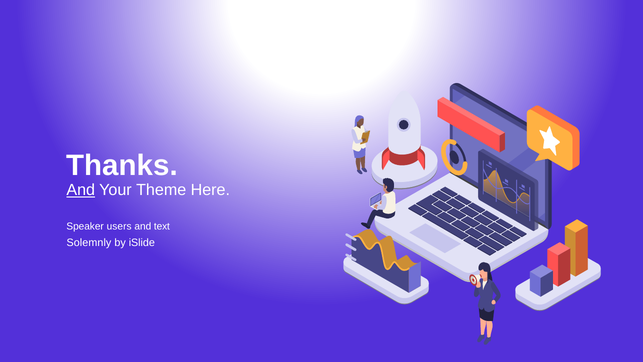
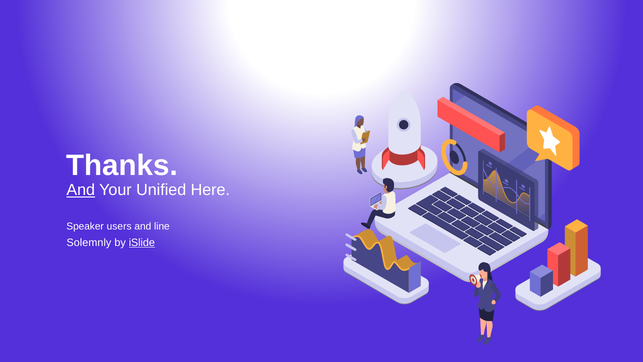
Theme: Theme -> Unified
text: text -> line
iSlide underline: none -> present
